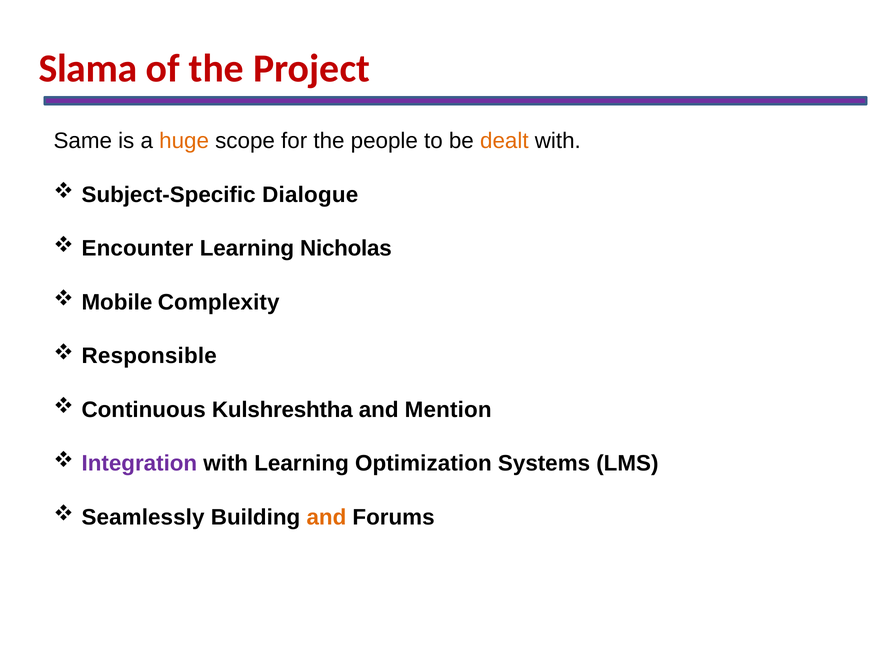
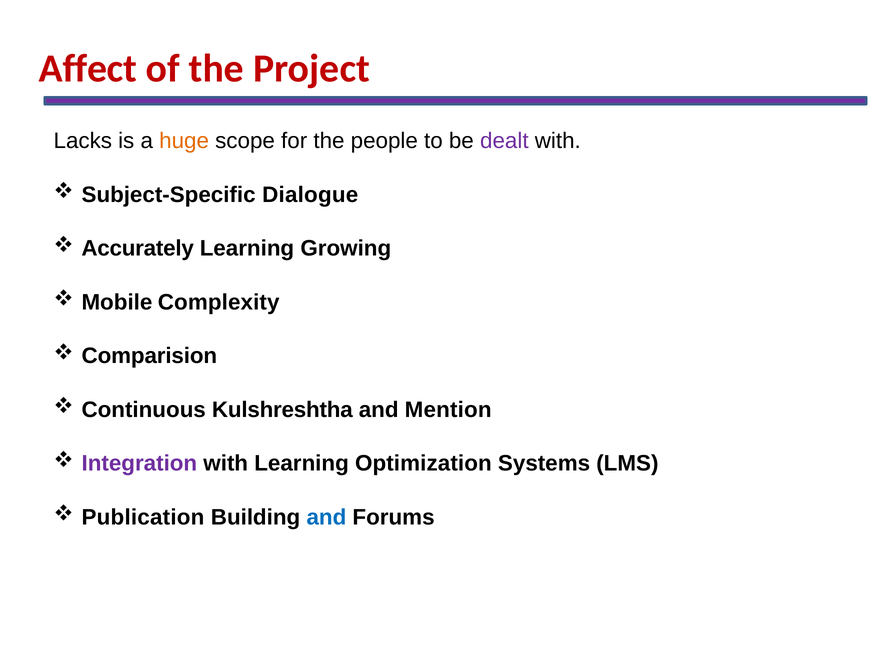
Slama: Slama -> Affect
Same: Same -> Lacks
dealt colour: orange -> purple
Encounter: Encounter -> Accurately
Nicholas: Nicholas -> Growing
Responsible: Responsible -> Comparision
Seamlessly: Seamlessly -> Publication
and at (326, 517) colour: orange -> blue
